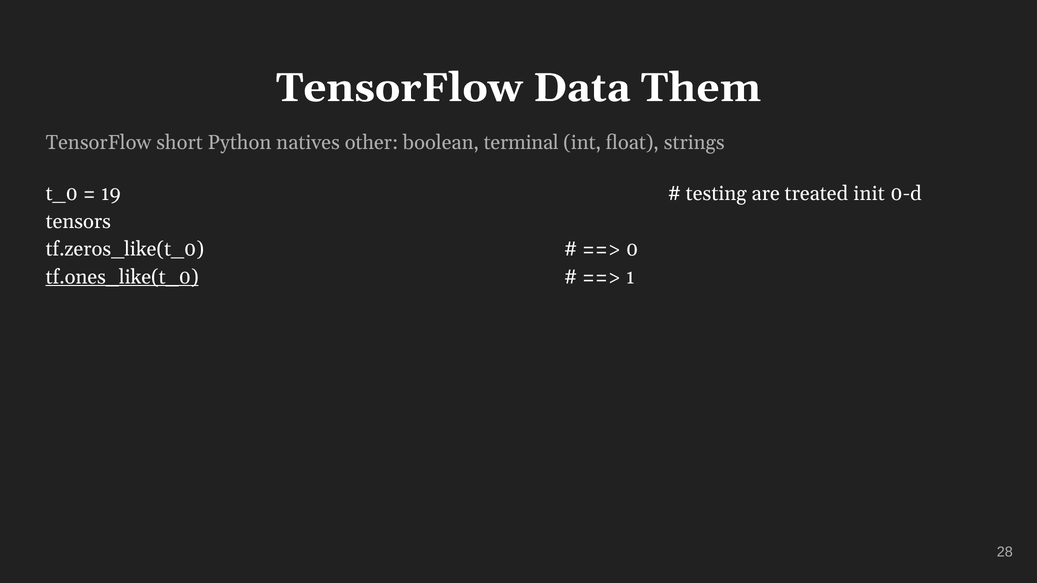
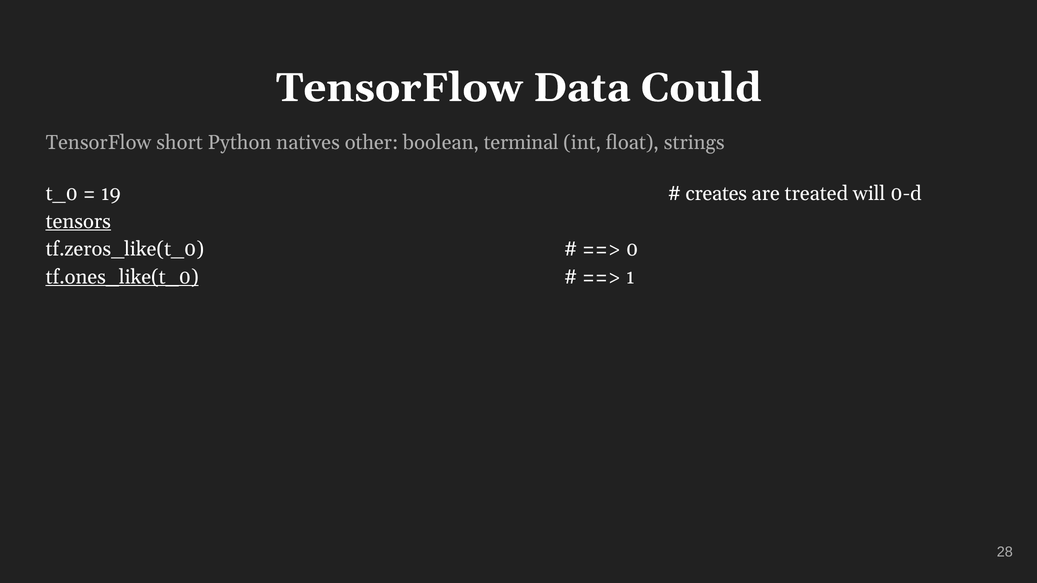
Them: Them -> Could
testing: testing -> creates
init: init -> will
tensors underline: none -> present
